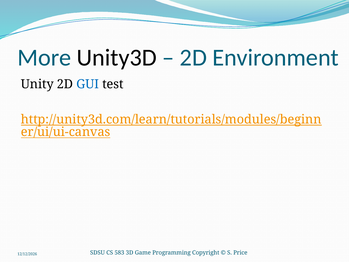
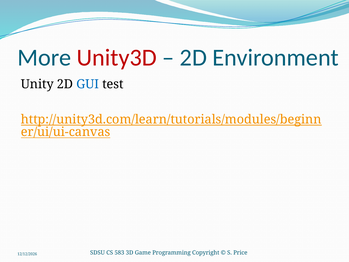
Unity3D colour: black -> red
